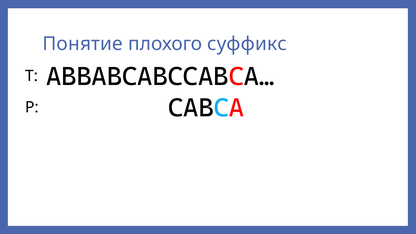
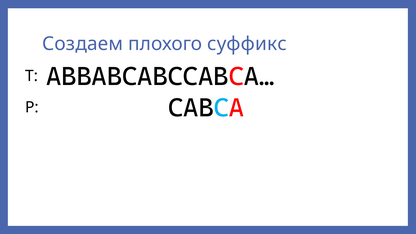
Понятие: Понятие -> Создаем
